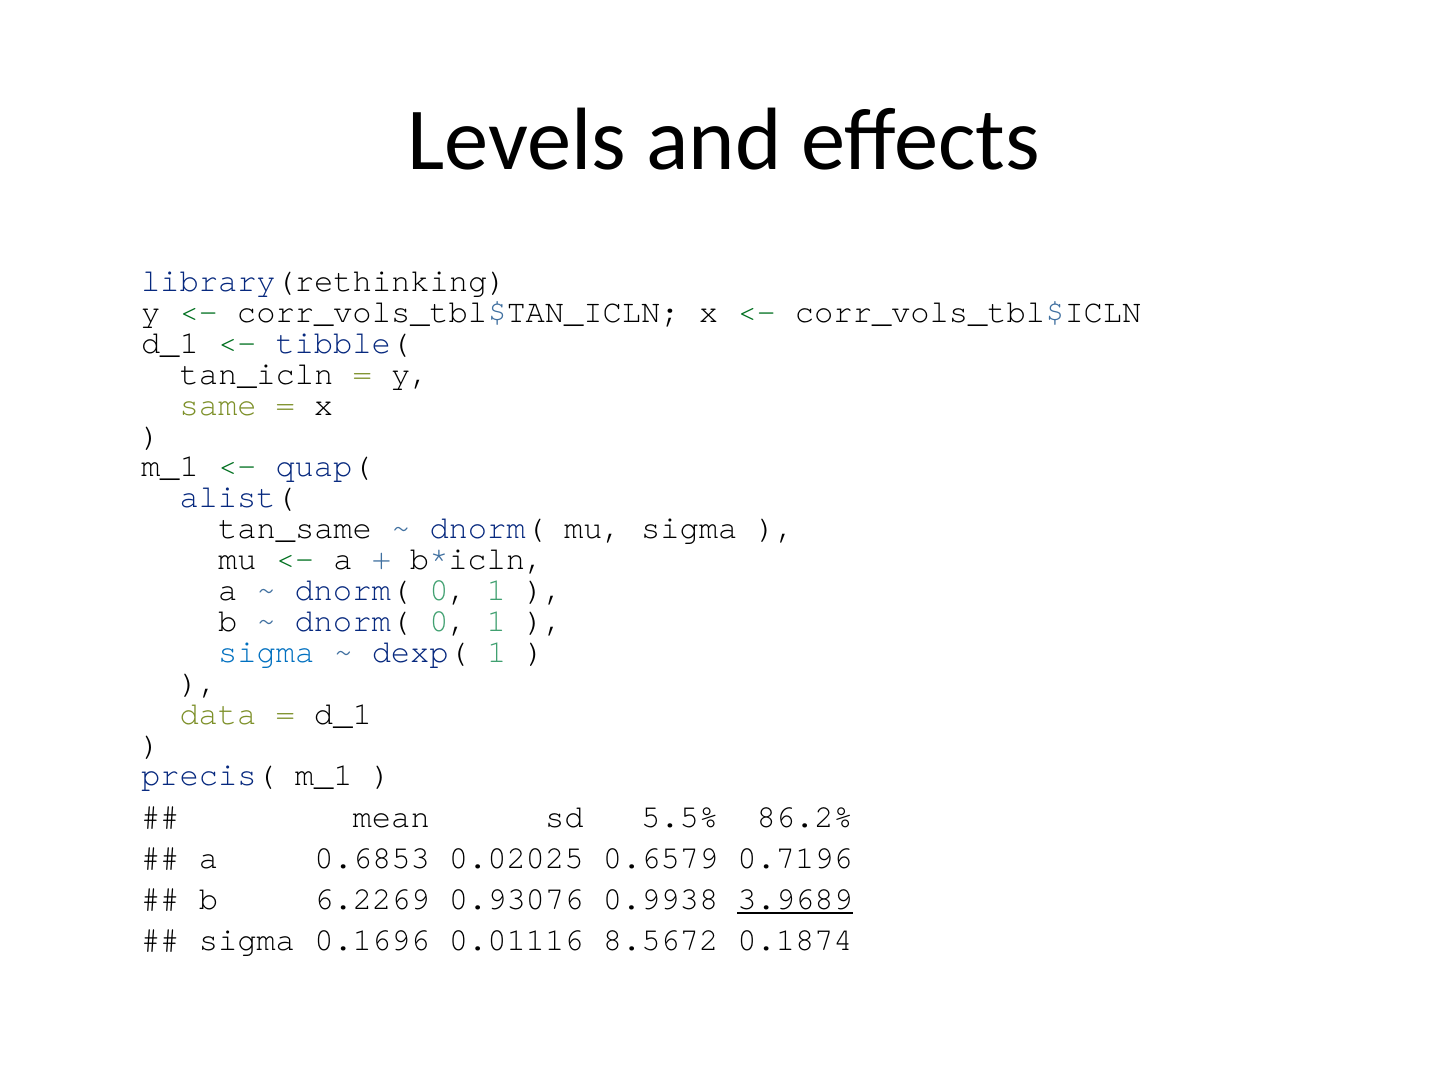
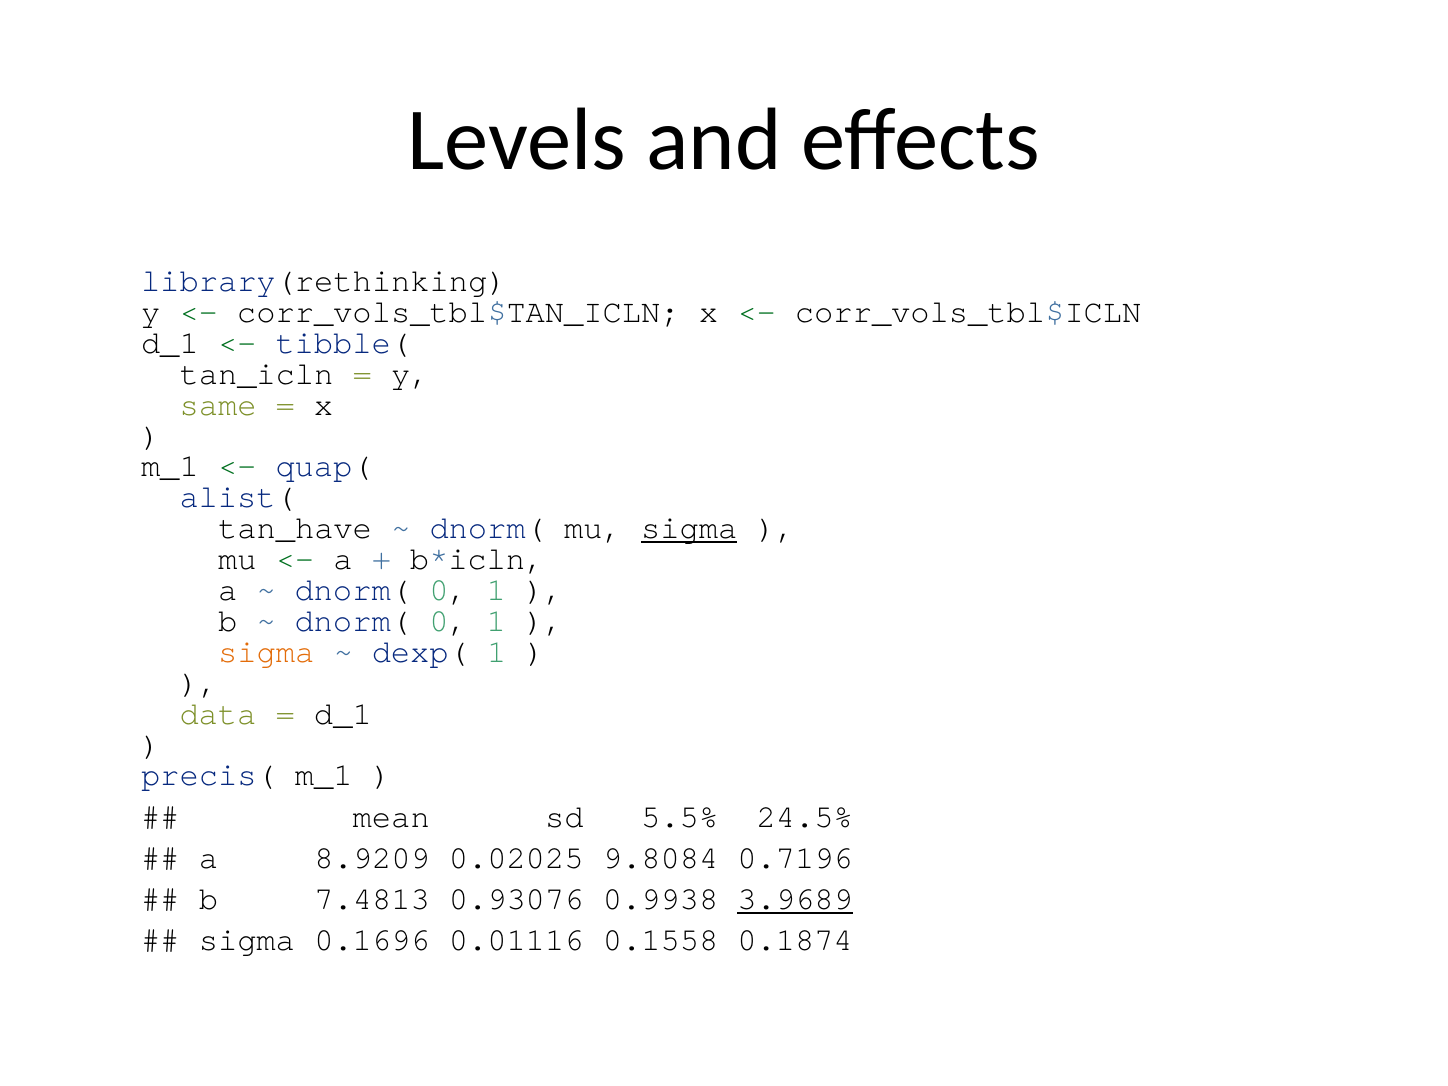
tan_same: tan_same -> tan_have
sigma at (689, 528) underline: none -> present
sigma at (266, 652) colour: blue -> orange
86.2%: 86.2% -> 24.5%
0.6853: 0.6853 -> 8.9209
0.6579: 0.6579 -> 9.8084
6.2269: 6.2269 -> 7.4813
8.5672: 8.5672 -> 0.1558
